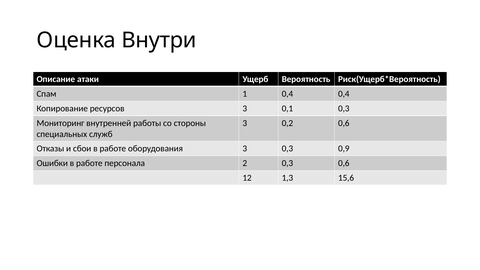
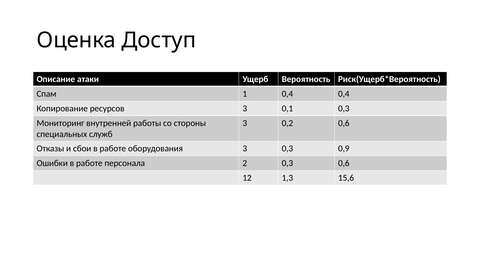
Внутри: Внутри -> Доступ
